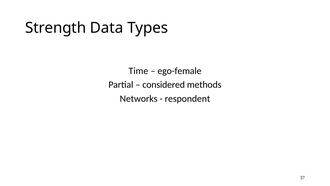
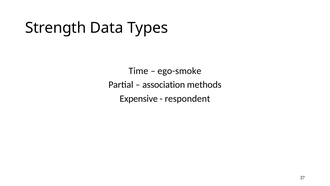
ego-female: ego-female -> ego-smoke
considered: considered -> association
Networks: Networks -> Expensive
